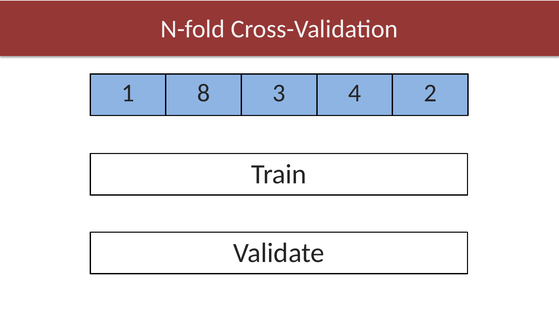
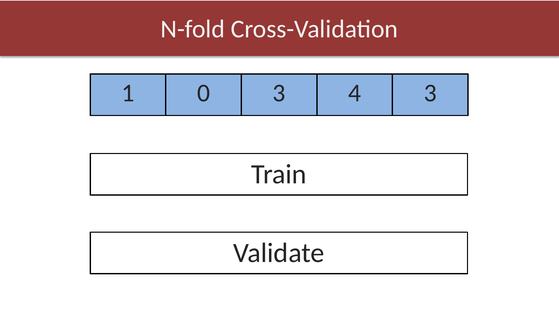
8: 8 -> 0
4 2: 2 -> 3
